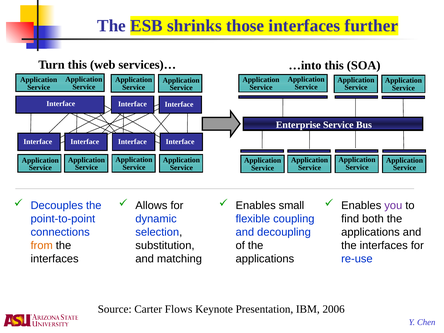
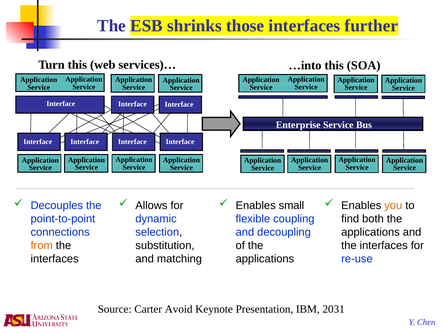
you colour: purple -> orange
Flows: Flows -> Avoid
2006: 2006 -> 2031
